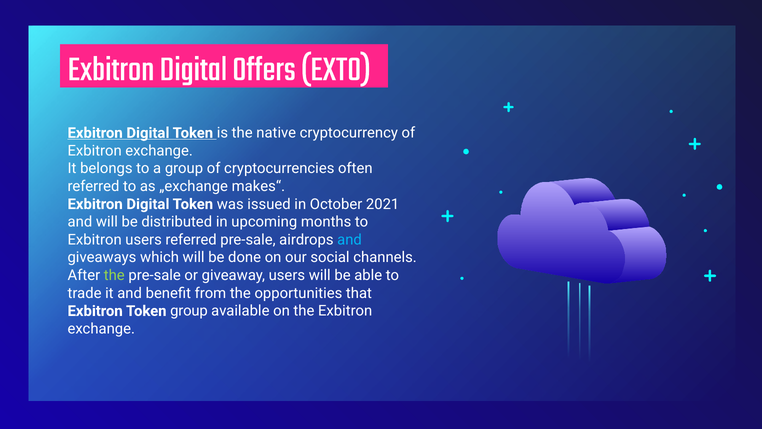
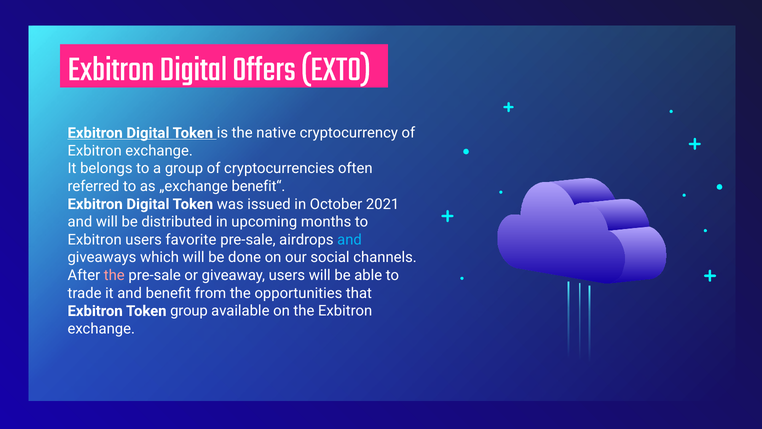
makes“: makes“ -> benefit“
users referred: referred -> favorite
the at (114, 275) colour: light green -> pink
